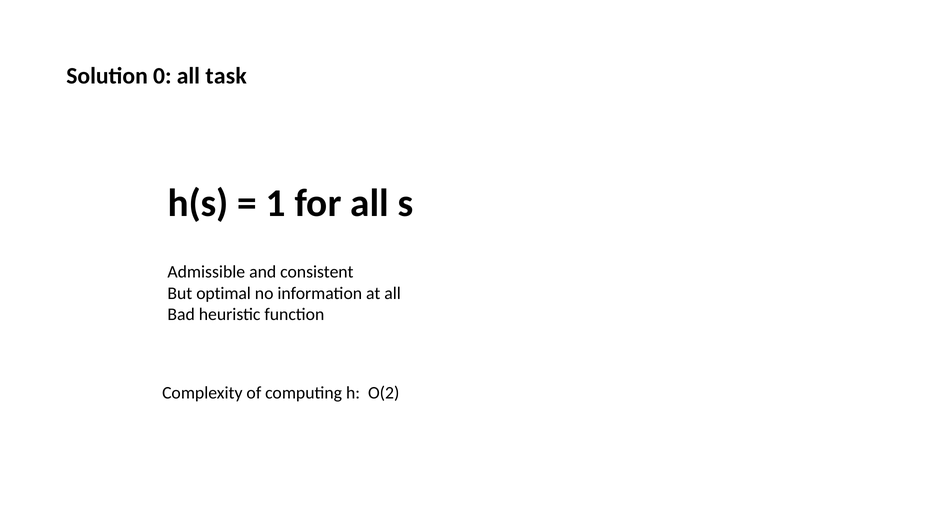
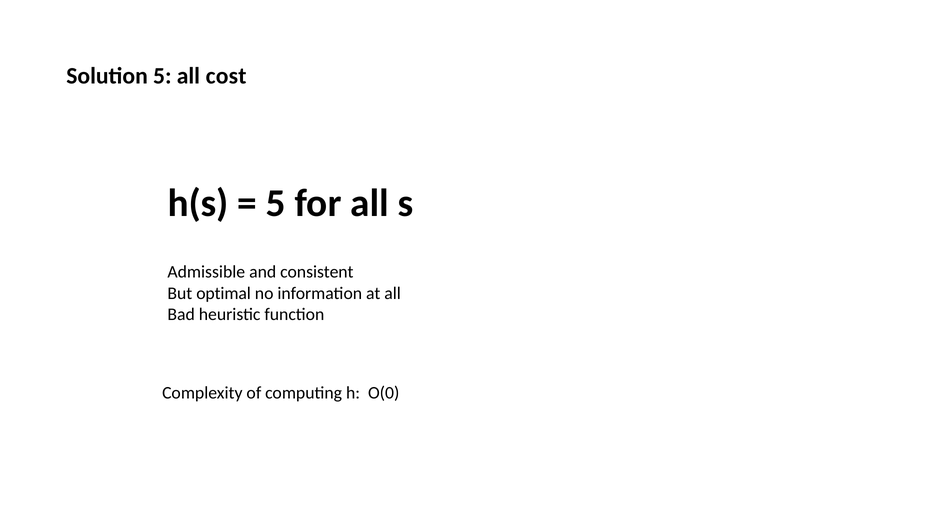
Solution 0: 0 -> 5
task: task -> cost
1 at (276, 203): 1 -> 5
O(2: O(2 -> O(0
